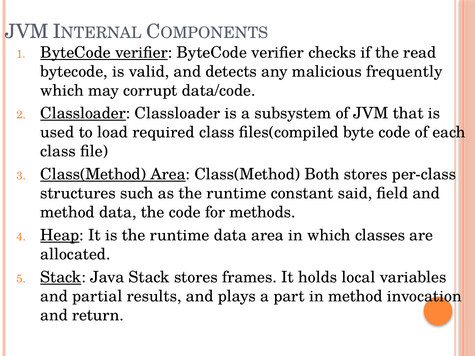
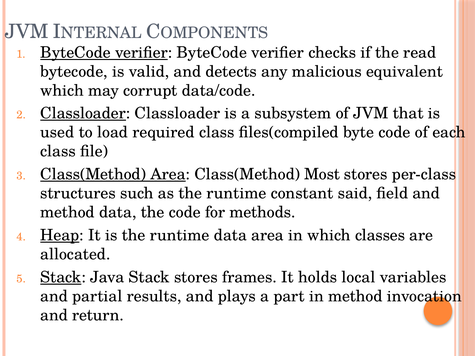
frequently: frequently -> equivalent
Both: Both -> Most
